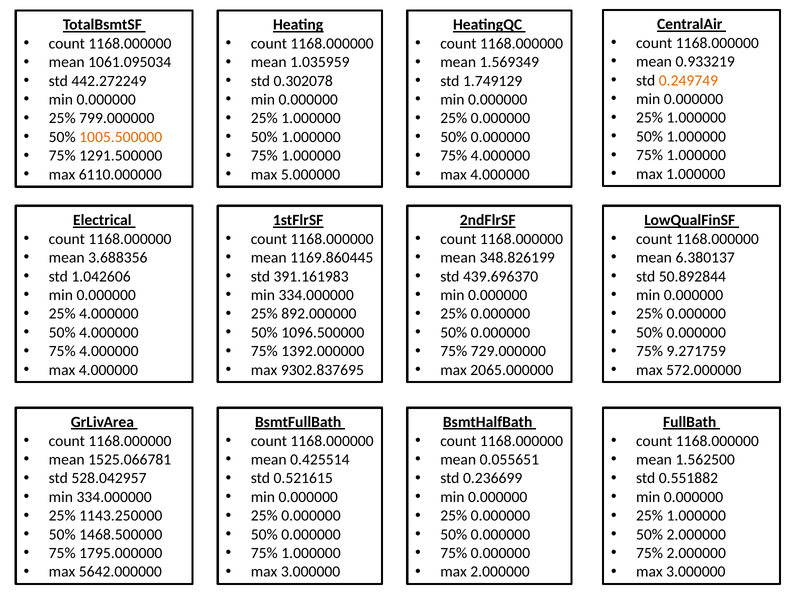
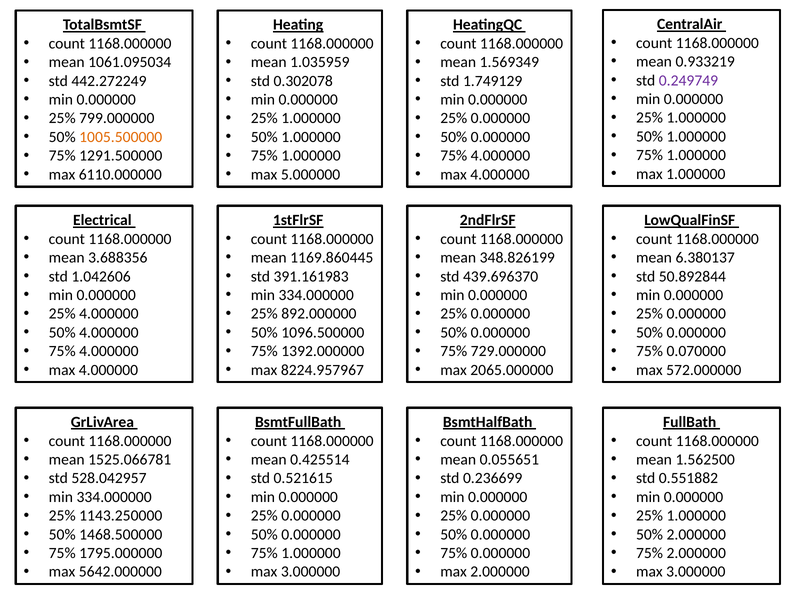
0.249749 colour: orange -> purple
9.271759: 9.271759 -> 0.070000
9302.837695: 9302.837695 -> 8224.957967
